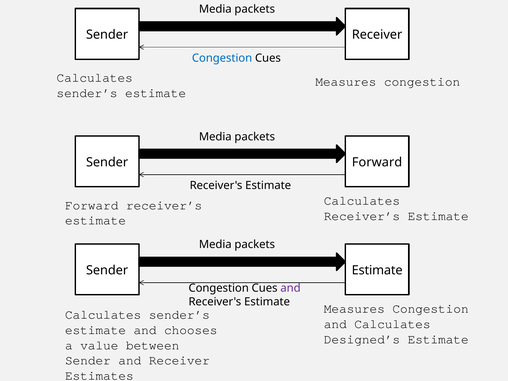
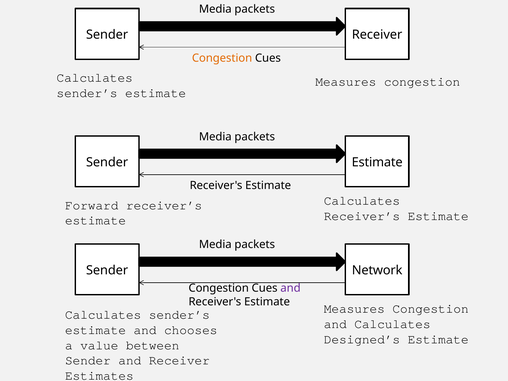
Congestion at (222, 58) colour: blue -> orange
Forward at (377, 162): Forward -> Estimate
Estimate at (377, 270): Estimate -> Network
